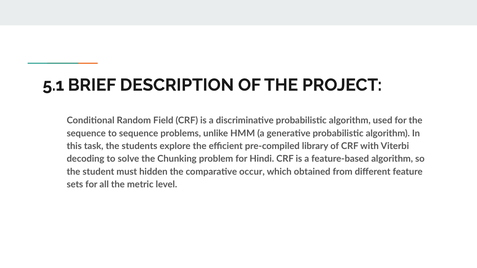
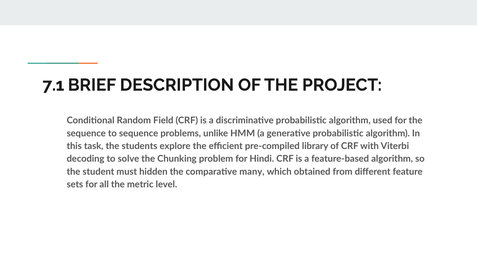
5.1: 5.1 -> 7.1
occur: occur -> many
